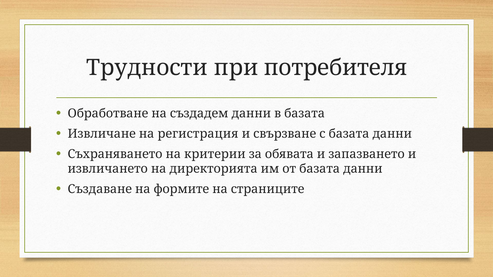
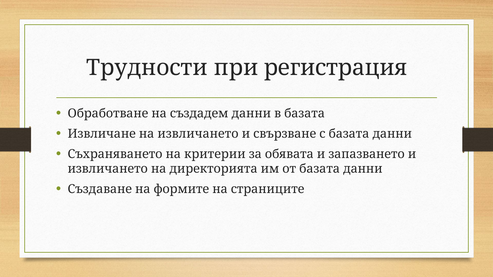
потребителя: потребителя -> регистрация
на регистрация: регистрация -> извличането
